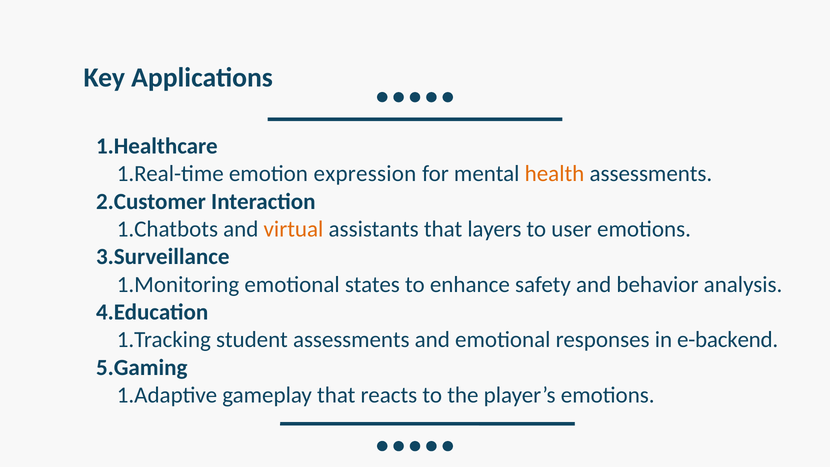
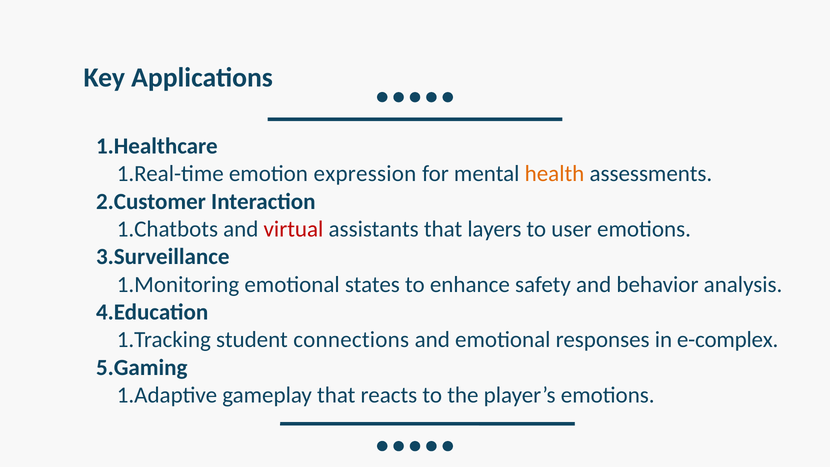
virtual colour: orange -> red
student assessments: assessments -> connections
e-backend: e-backend -> e-complex
